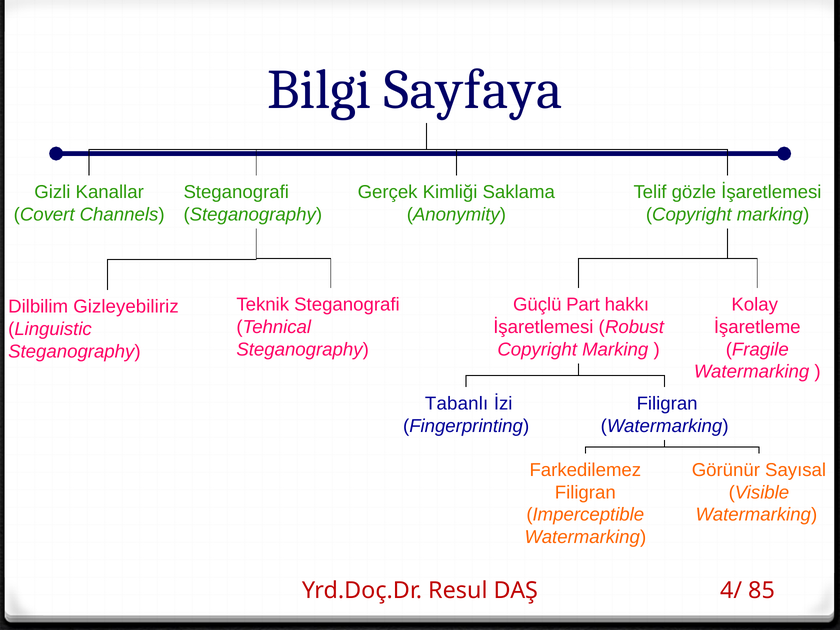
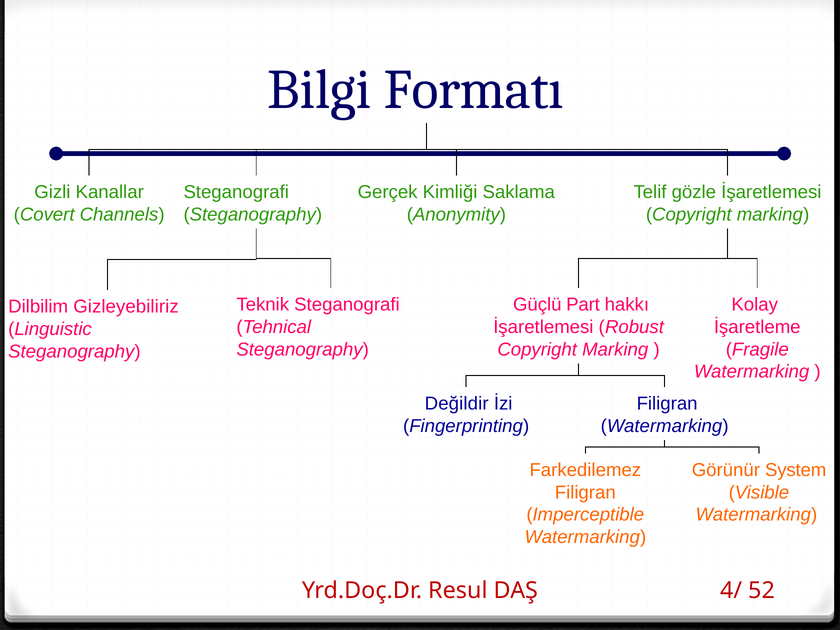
Sayfaya: Sayfaya -> Formatı
Tabanlı: Tabanlı -> Değildir
Sayısal: Sayısal -> System
85: 85 -> 52
